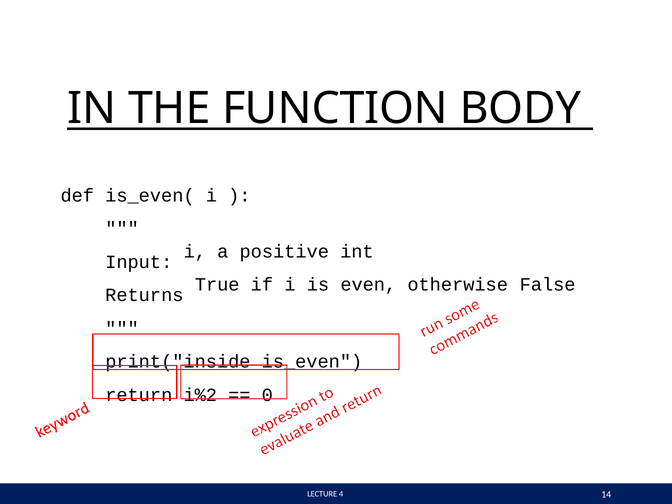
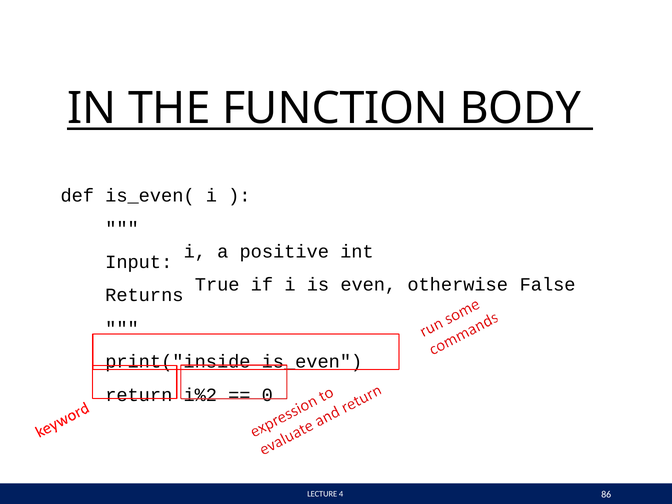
14: 14 -> 86
